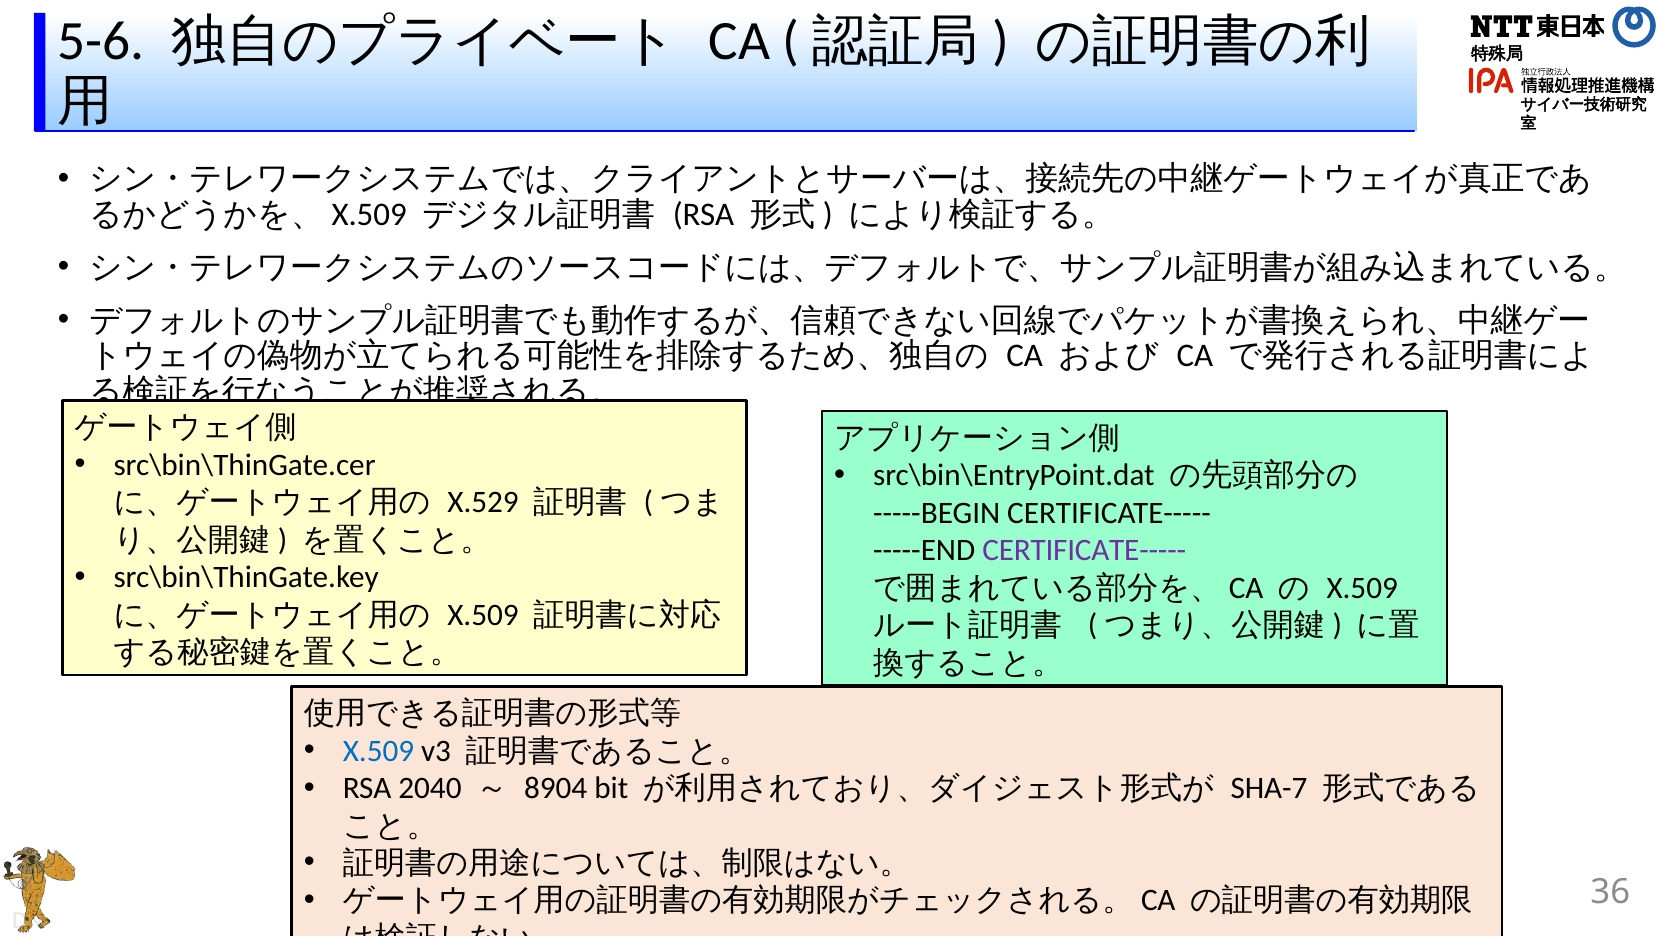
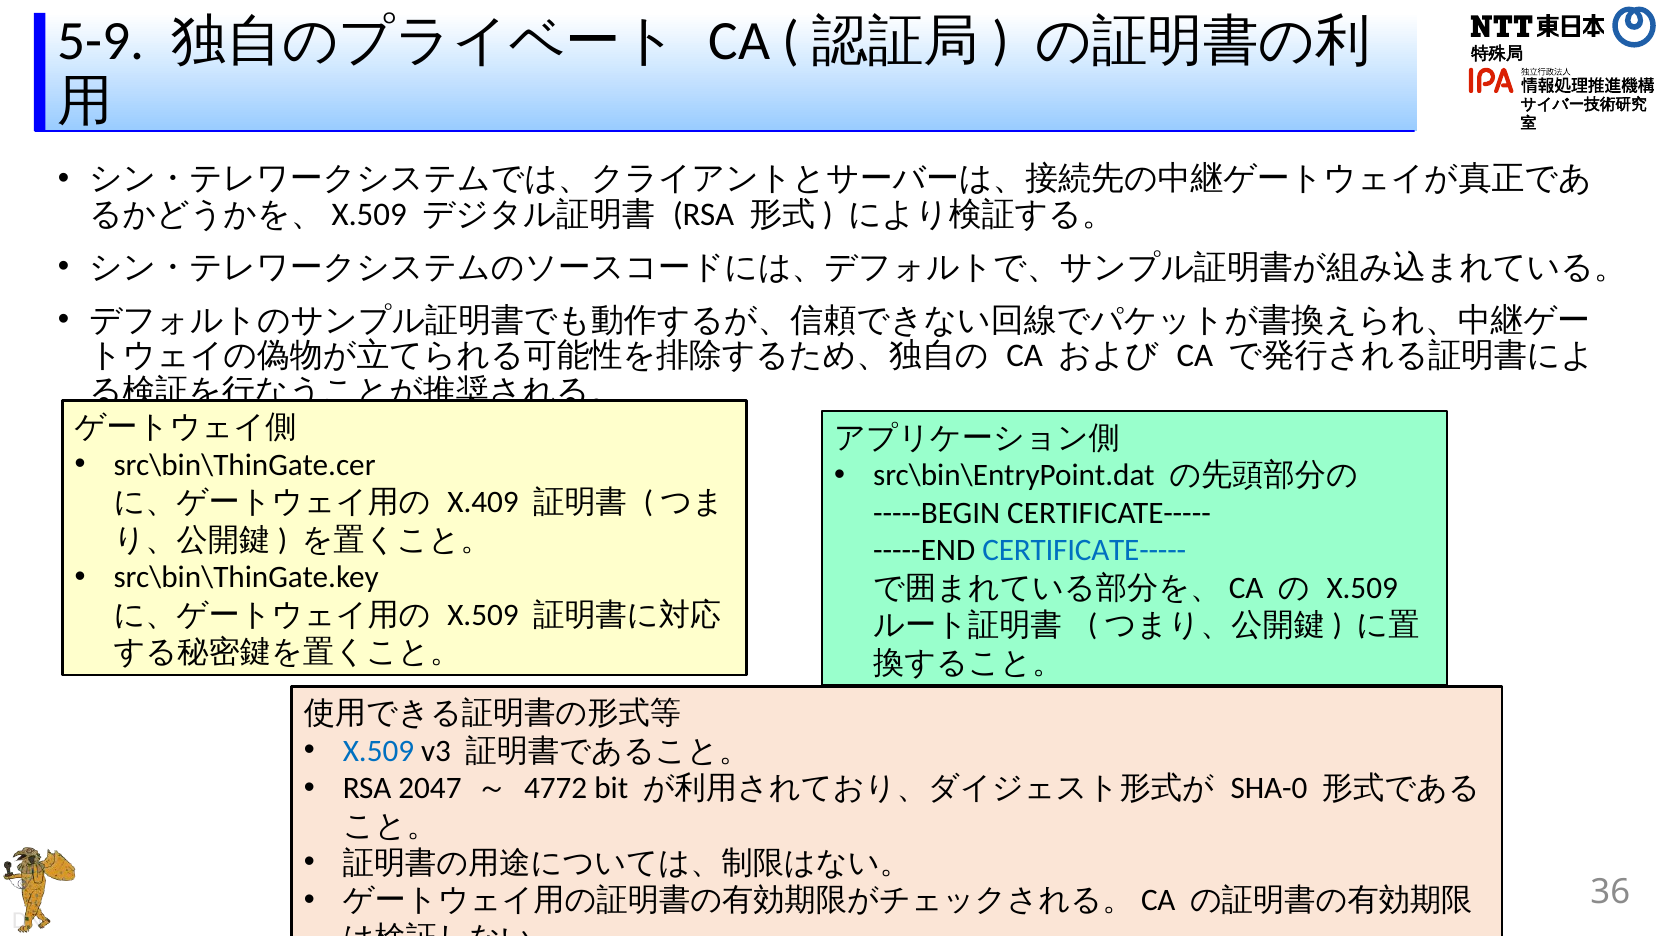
5-6: 5-6 -> 5-9
X.529: X.529 -> X.409
CERTIFICATE----- at (1084, 550) colour: purple -> blue
2040: 2040 -> 2047
8904: 8904 -> 4772
SHA-7: SHA-7 -> SHA-0
